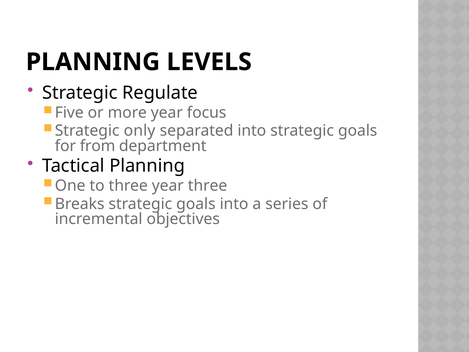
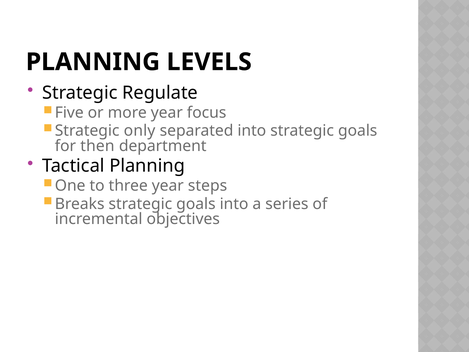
from: from -> then
year three: three -> steps
